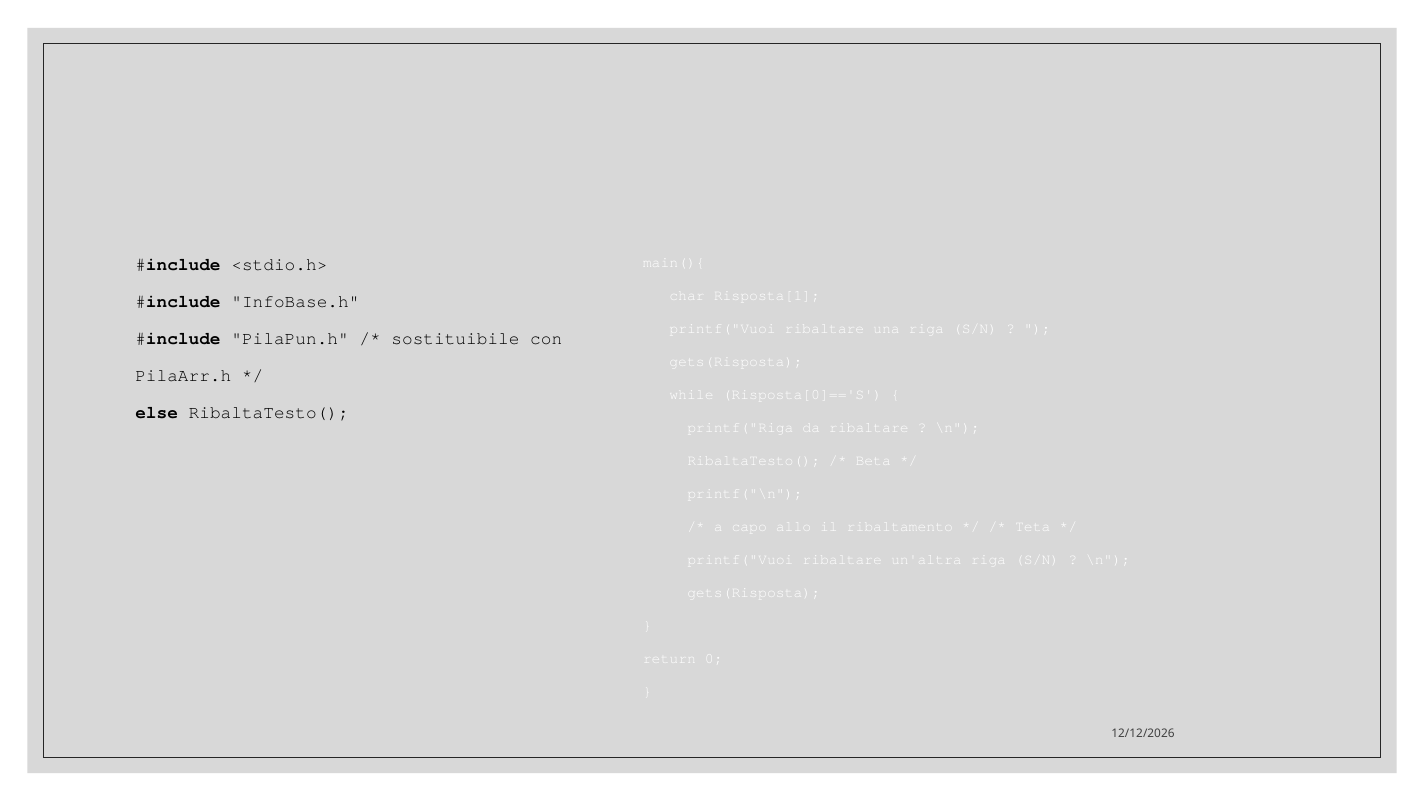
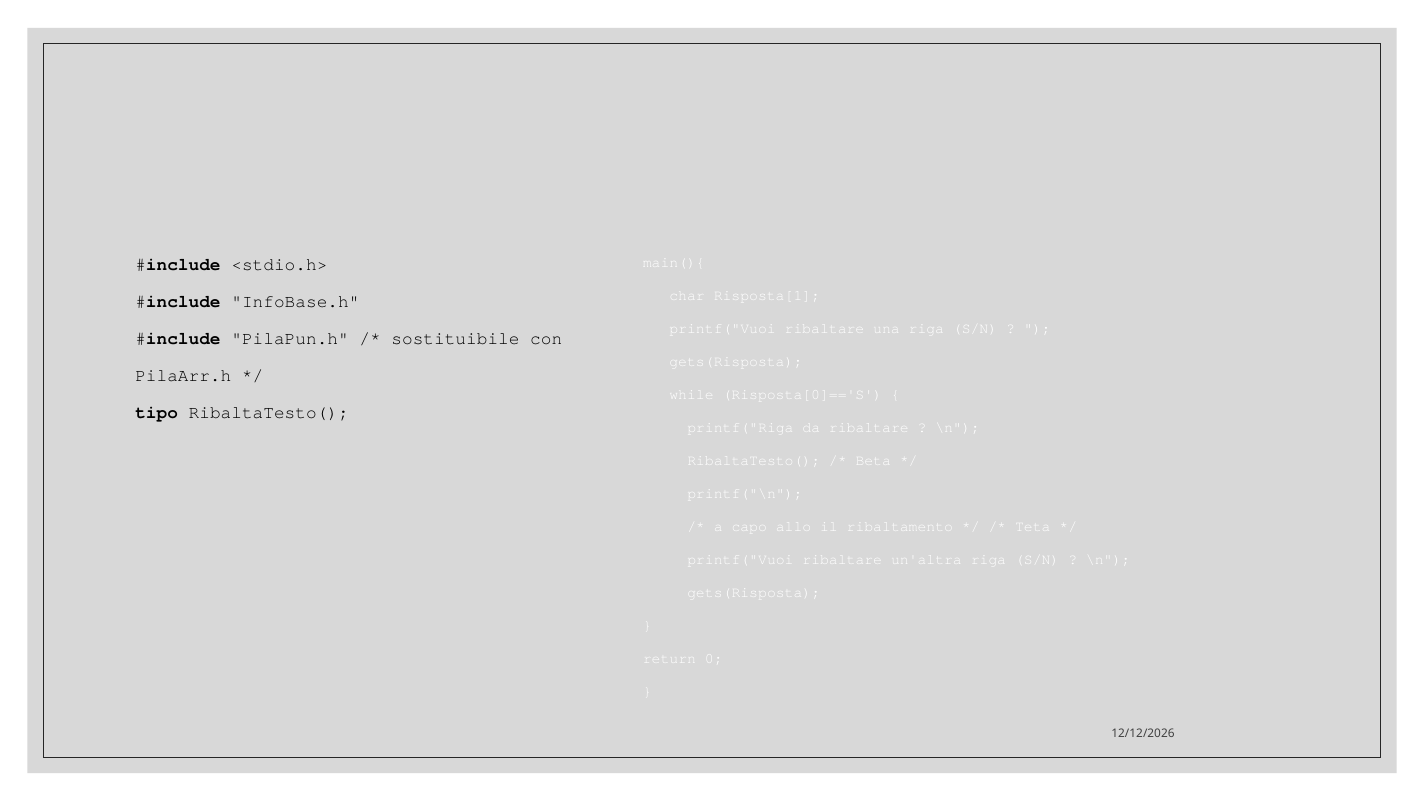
else: else -> tipo
